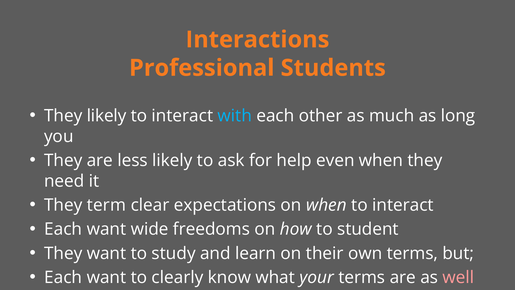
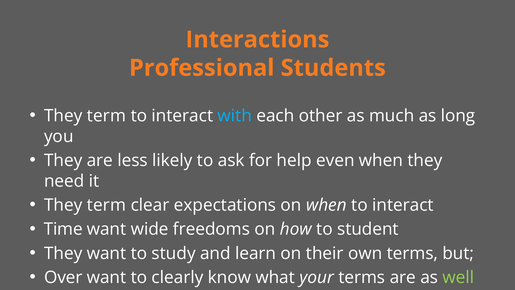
likely at (107, 116): likely -> term
Each at (63, 229): Each -> Time
Each at (63, 277): Each -> Over
well colour: pink -> light green
